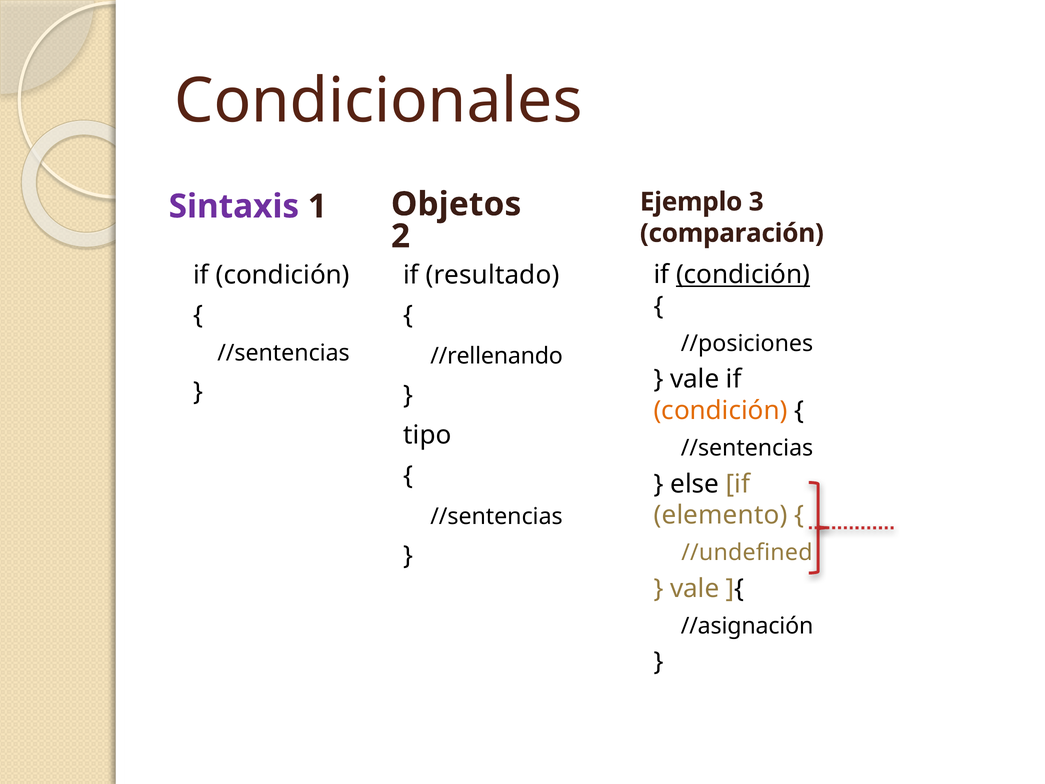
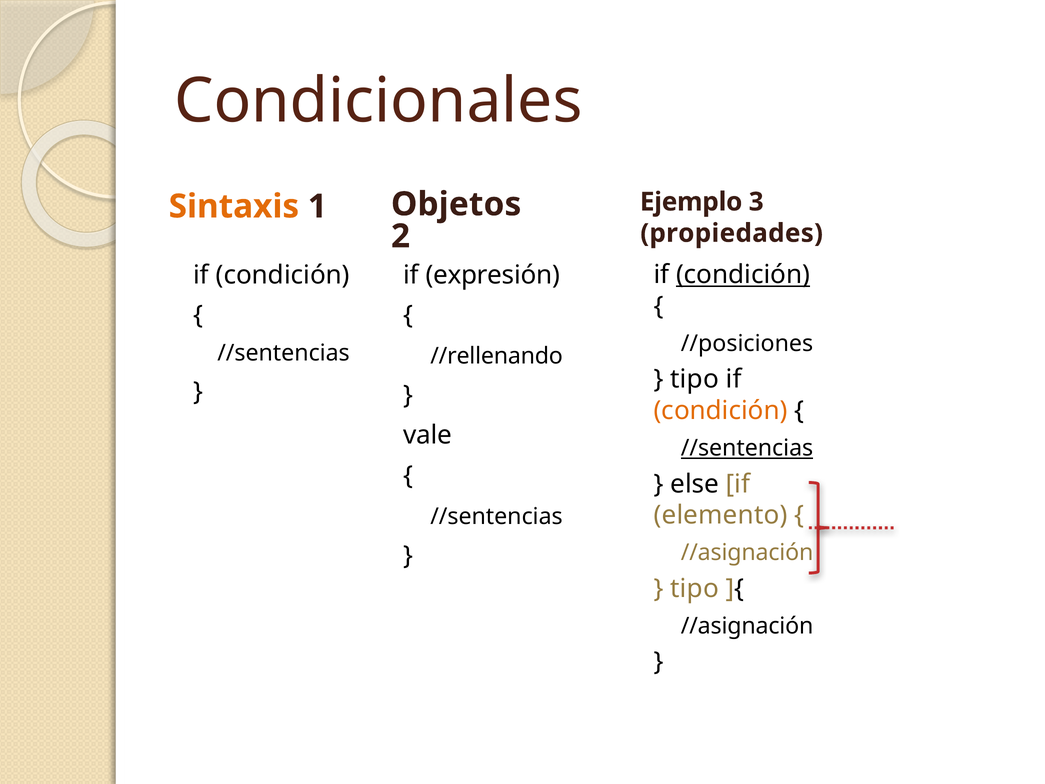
Sintaxis colour: purple -> orange
comparación: comparación -> propiedades
resultado: resultado -> expresión
vale at (695, 379): vale -> tipo
tipo: tipo -> vale
//sentencias at (747, 448) underline: none -> present
//undefined at (747, 553): //undefined -> //asignación
vale at (695, 588): vale -> tipo
